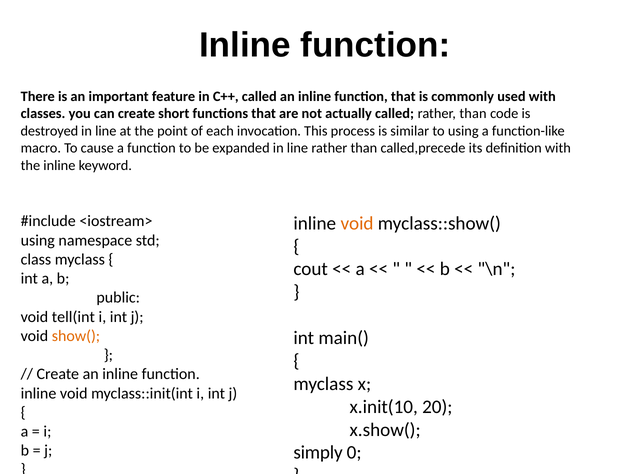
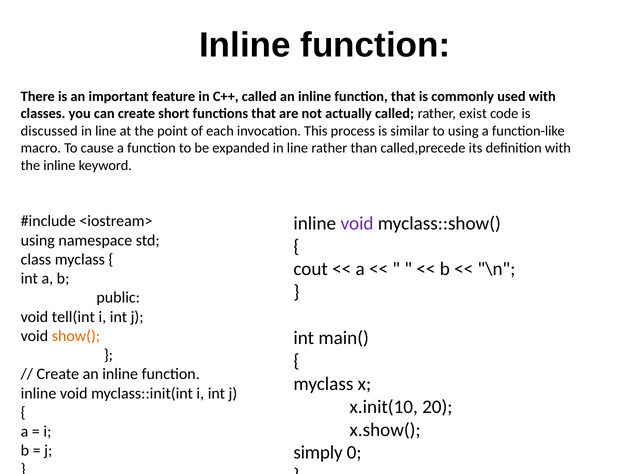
called rather than: than -> exist
destroyed: destroyed -> discussed
void at (357, 224) colour: orange -> purple
